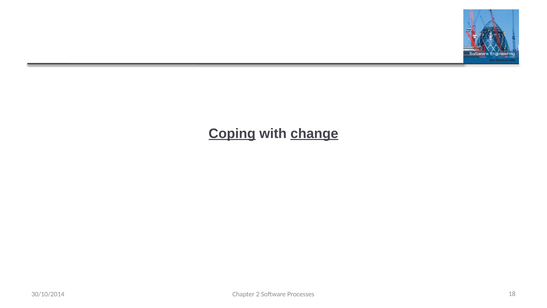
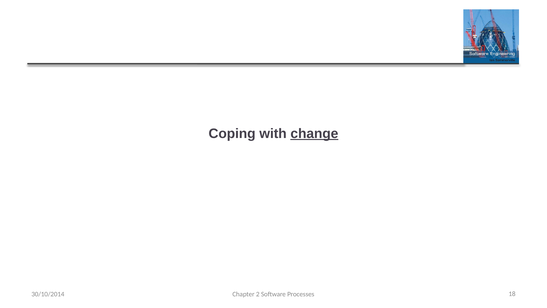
Coping underline: present -> none
